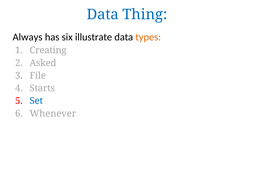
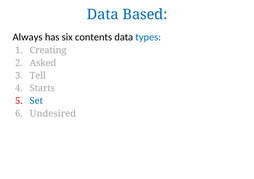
Thing: Thing -> Based
illustrate: illustrate -> contents
types colour: orange -> blue
File: File -> Tell
Whenever: Whenever -> Undesired
